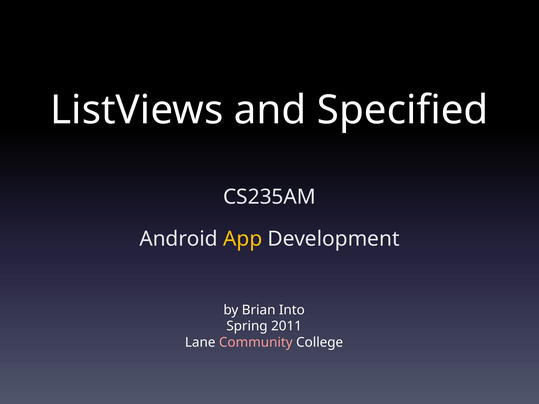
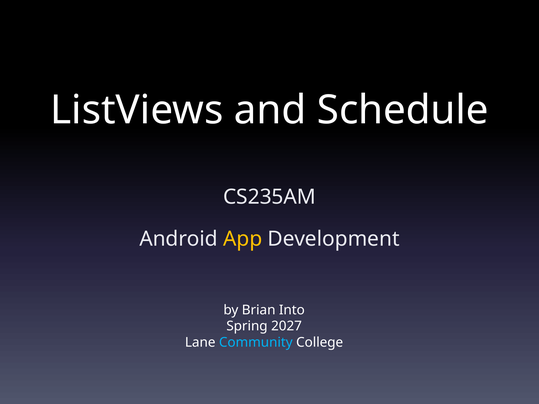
Specified: Specified -> Schedule
2011: 2011 -> 2027
Community colour: pink -> light blue
